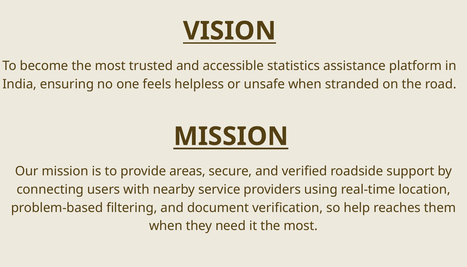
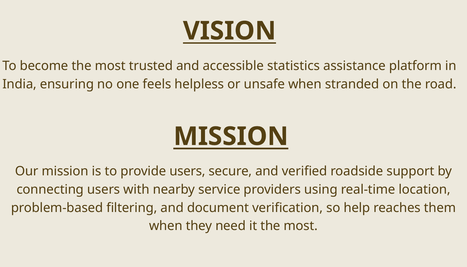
provide areas: areas -> users
